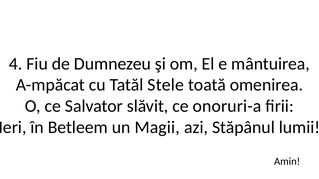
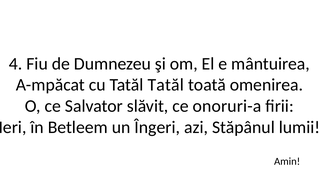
Tatăl Stele: Stele -> Tatăl
Magii: Magii -> Îngeri
